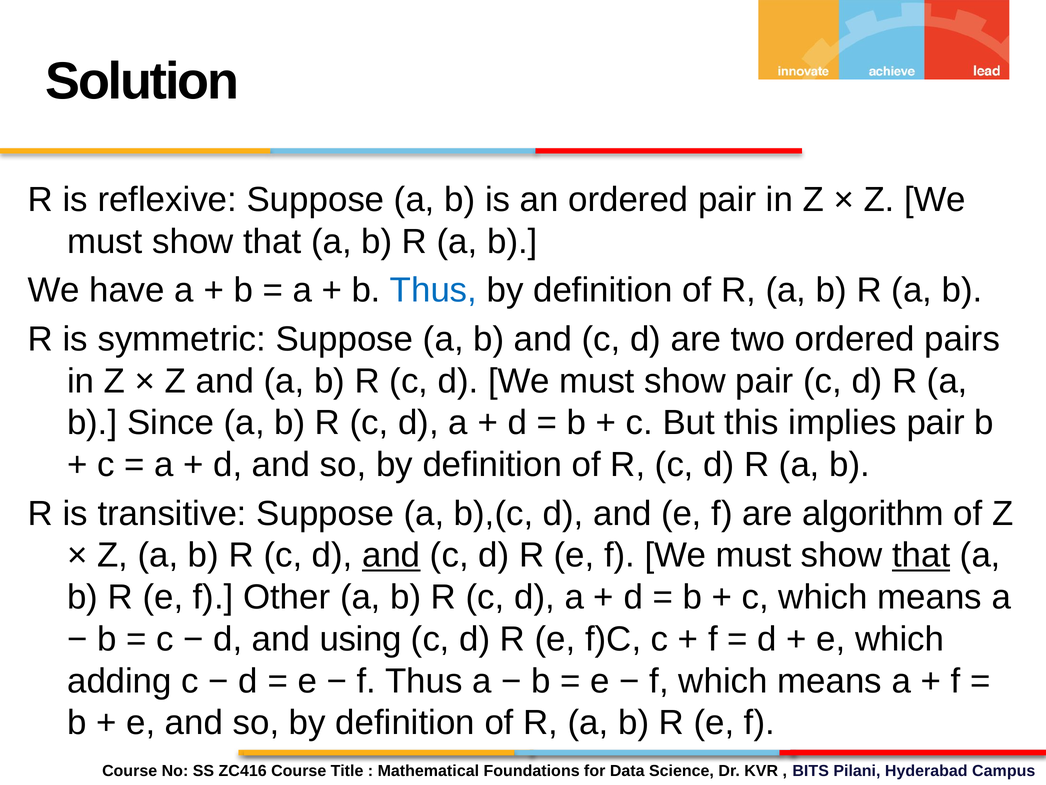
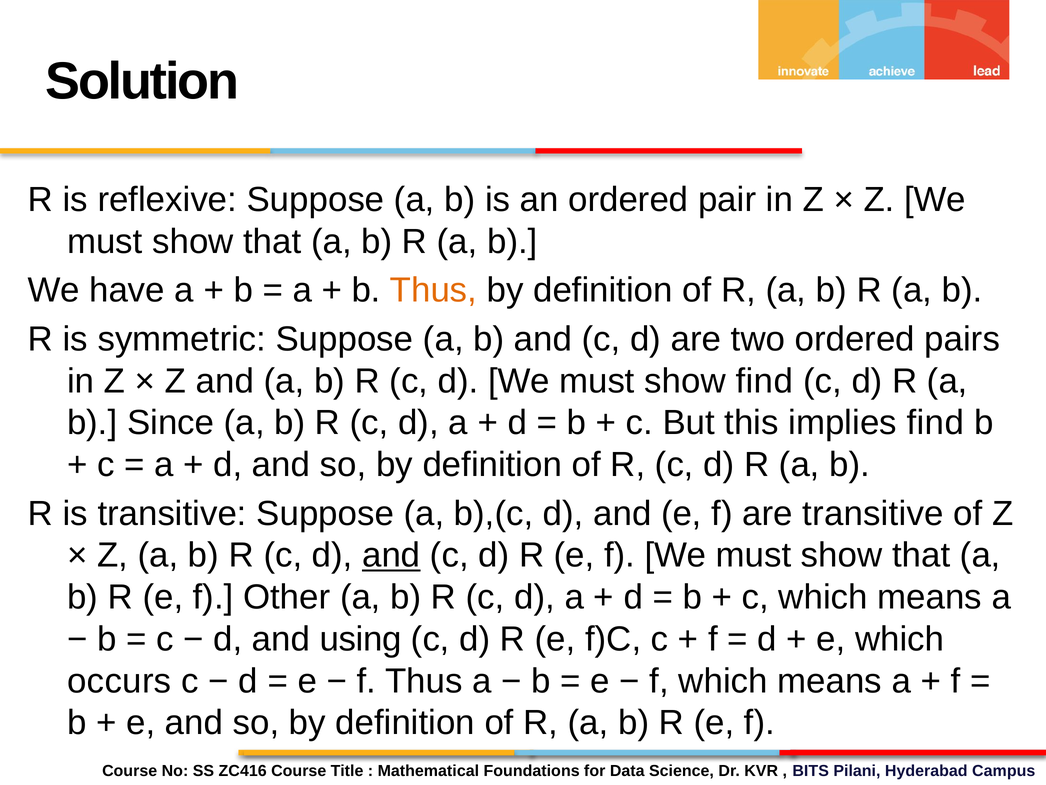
Thus at (433, 290) colour: blue -> orange
show pair: pair -> find
implies pair: pair -> find
are algorithm: algorithm -> transitive
that at (921, 555) underline: present -> none
adding: adding -> occurs
